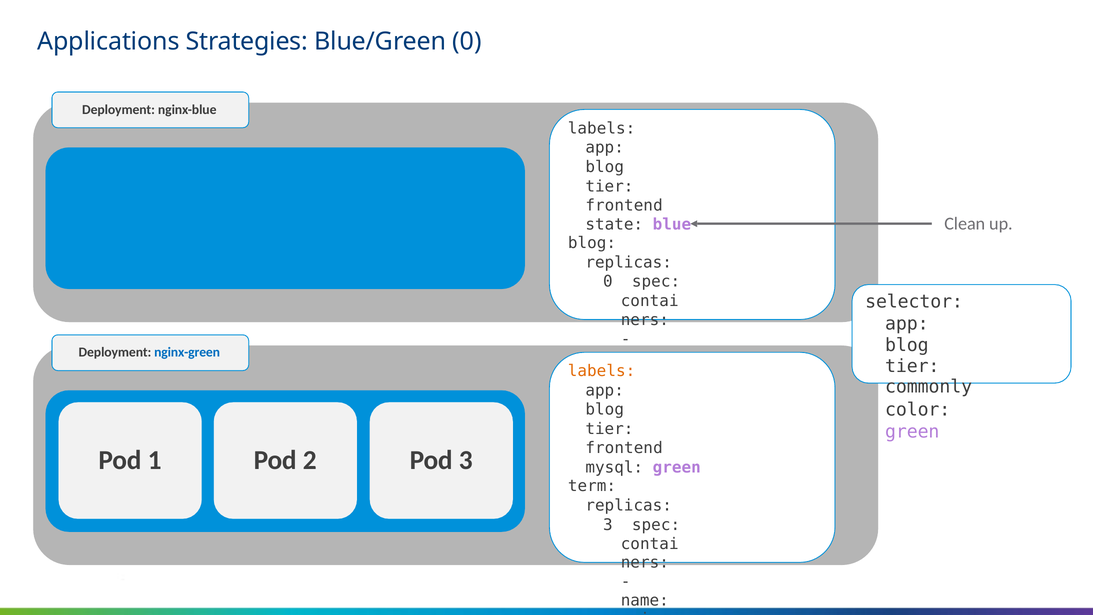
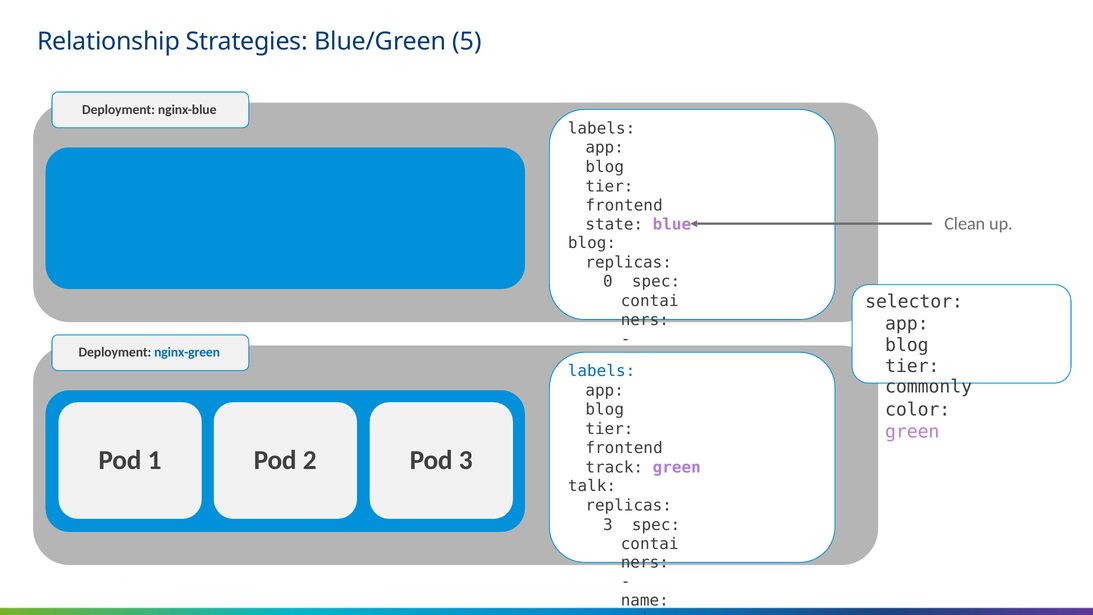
Applications: Applications -> Relationship
Blue/Green 0: 0 -> 5
labels at (602, 371) colour: orange -> blue
mysql: mysql -> track
term: term -> talk
